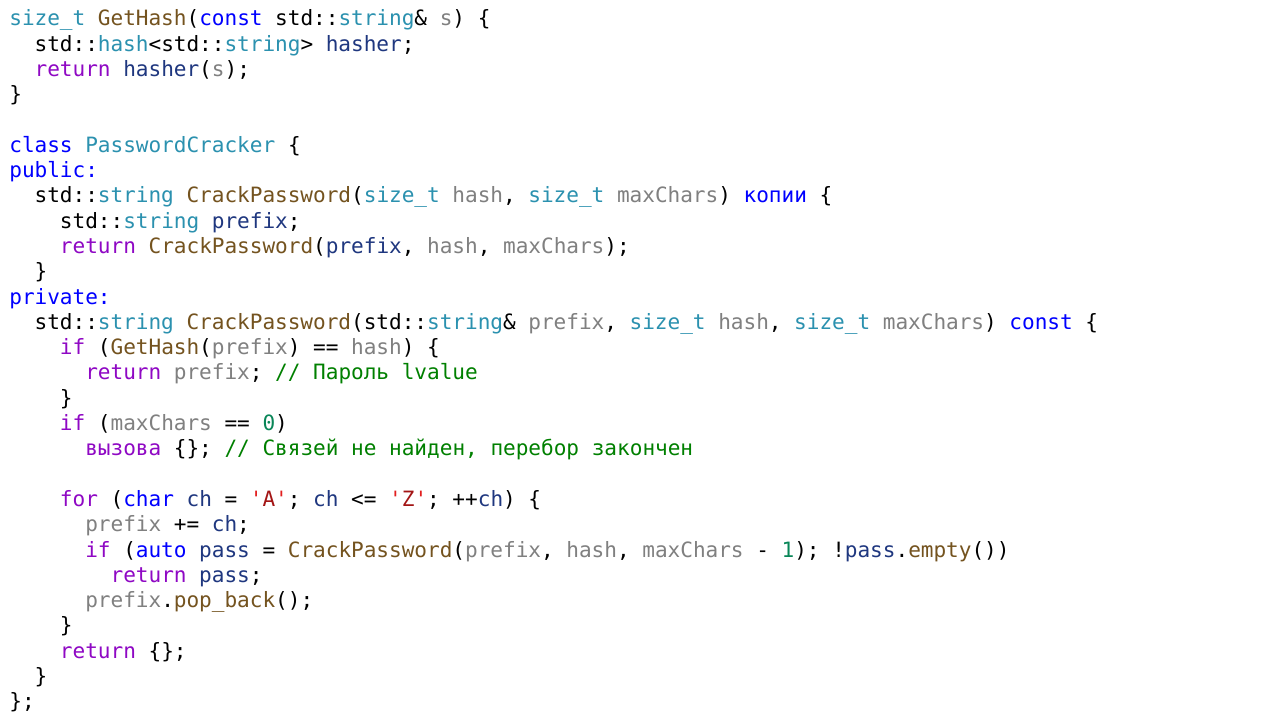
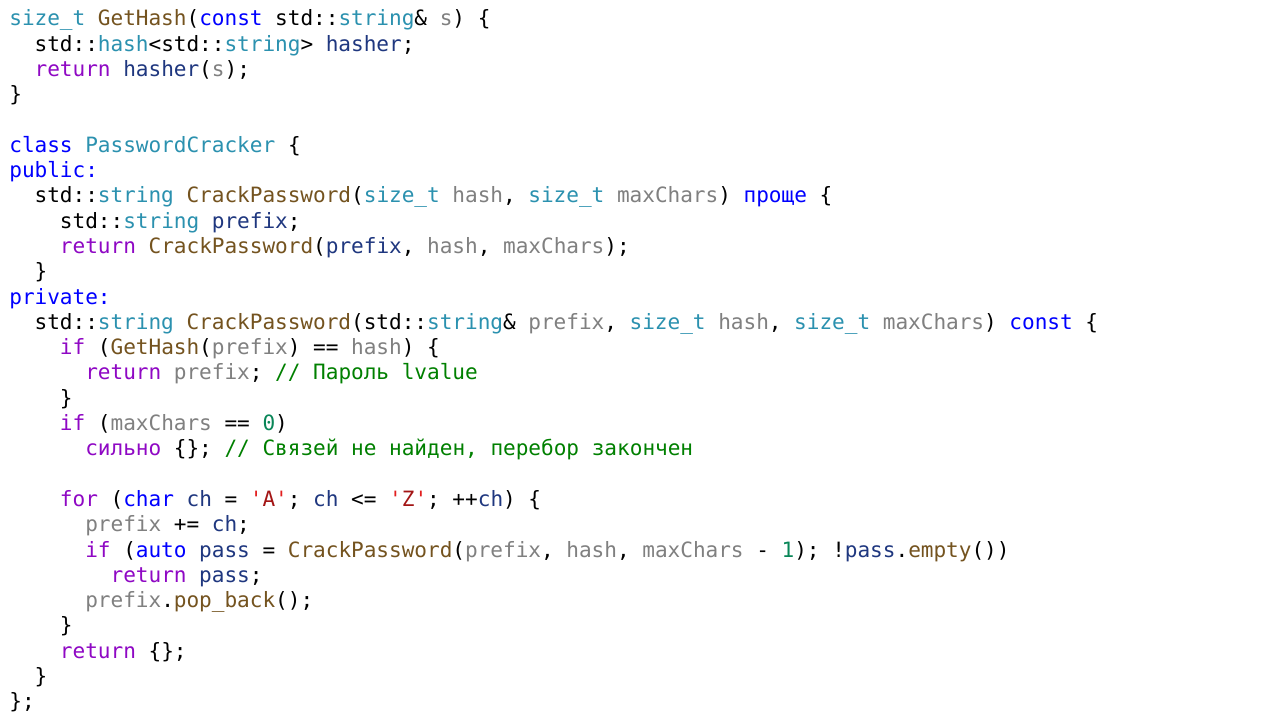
копии: копии -> проще
вызова: вызова -> сильно
